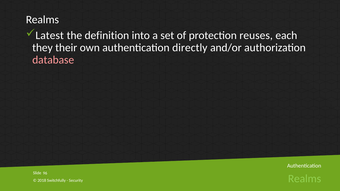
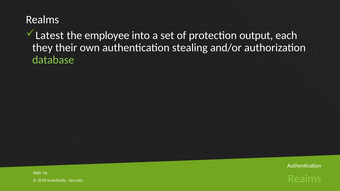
definition: definition -> employee
reuses: reuses -> output
directly: directly -> stealing
database colour: pink -> light green
